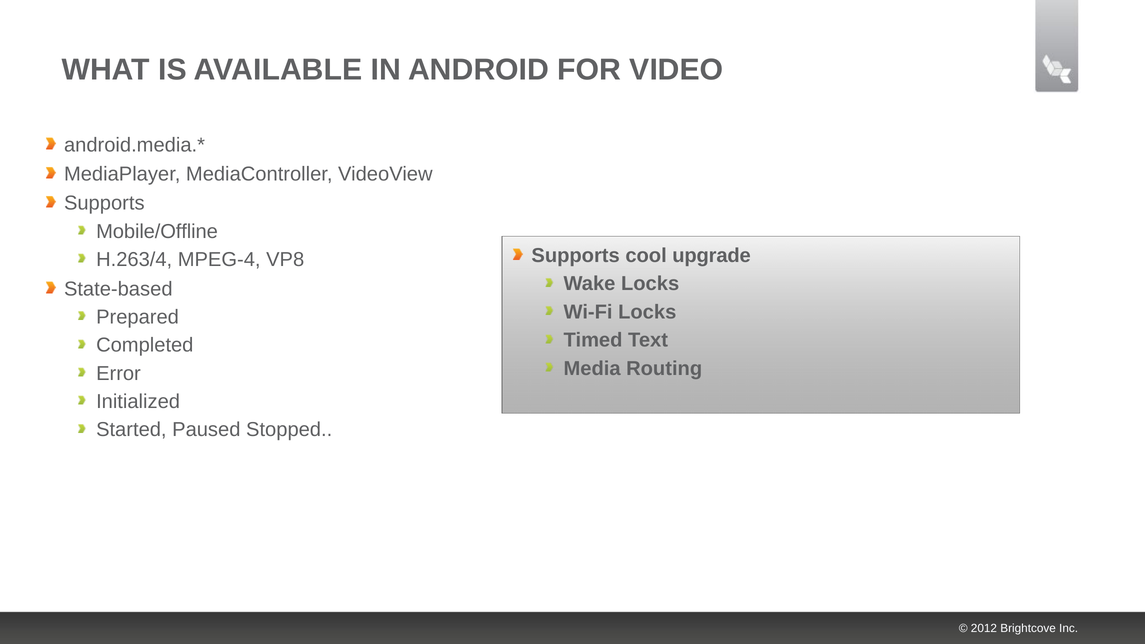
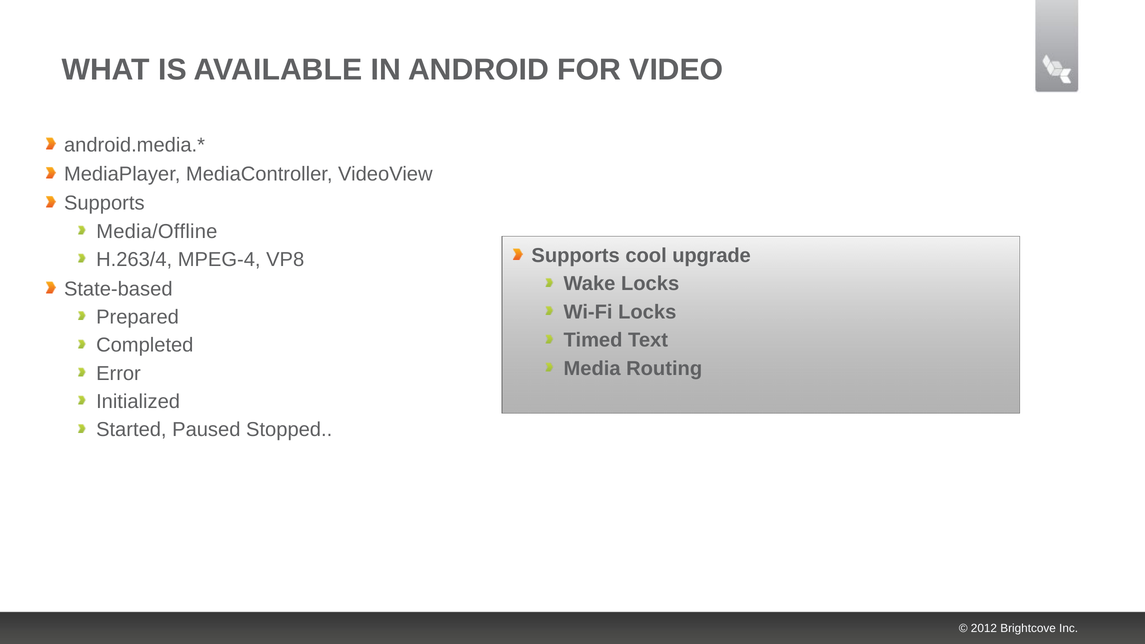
Mobile/Offline: Mobile/Offline -> Media/Offline
